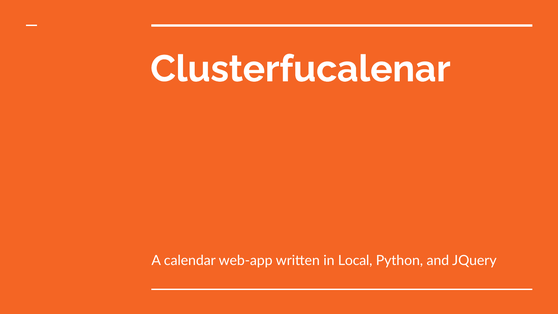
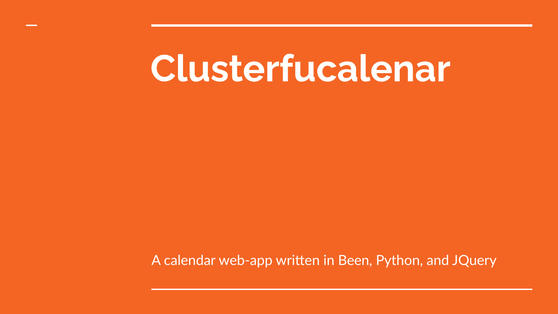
Local: Local -> Been
